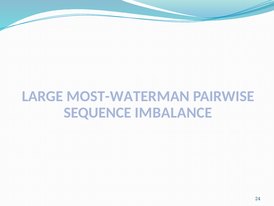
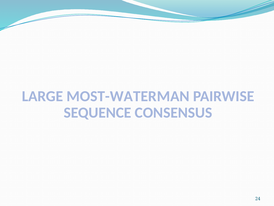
IMBALANCE: IMBALANCE -> CONSENSUS
